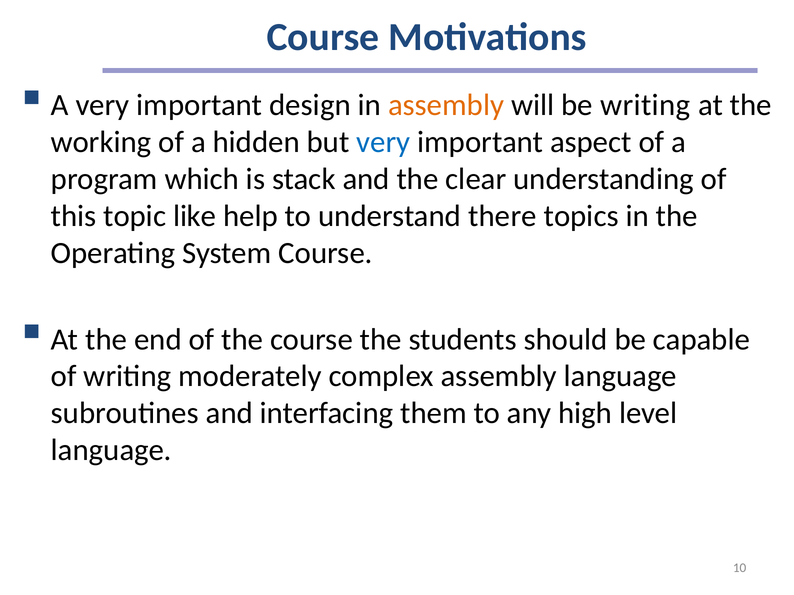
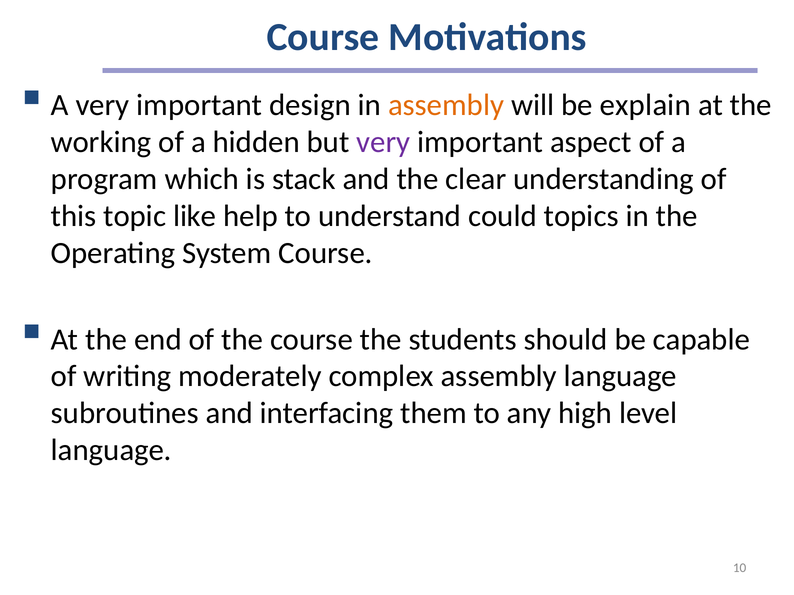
be writing: writing -> explain
very at (383, 142) colour: blue -> purple
there: there -> could
